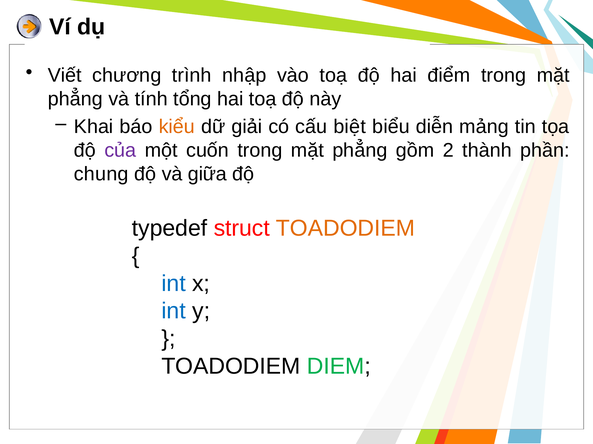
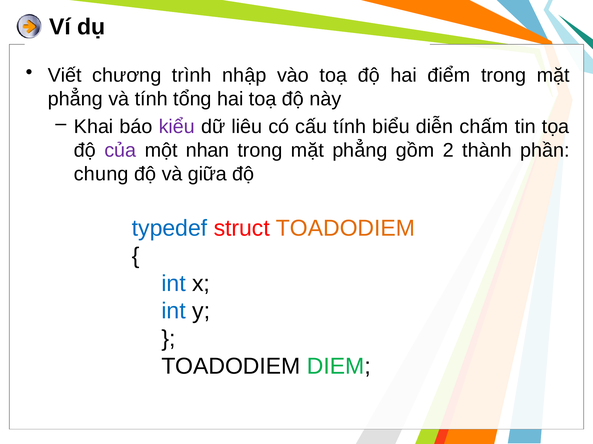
kiểu colour: orange -> purple
giải: giải -> liêu
cấu biệt: biệt -> tính
mảng: mảng -> chấm
cuốn: cuốn -> nhan
typedef colour: black -> blue
